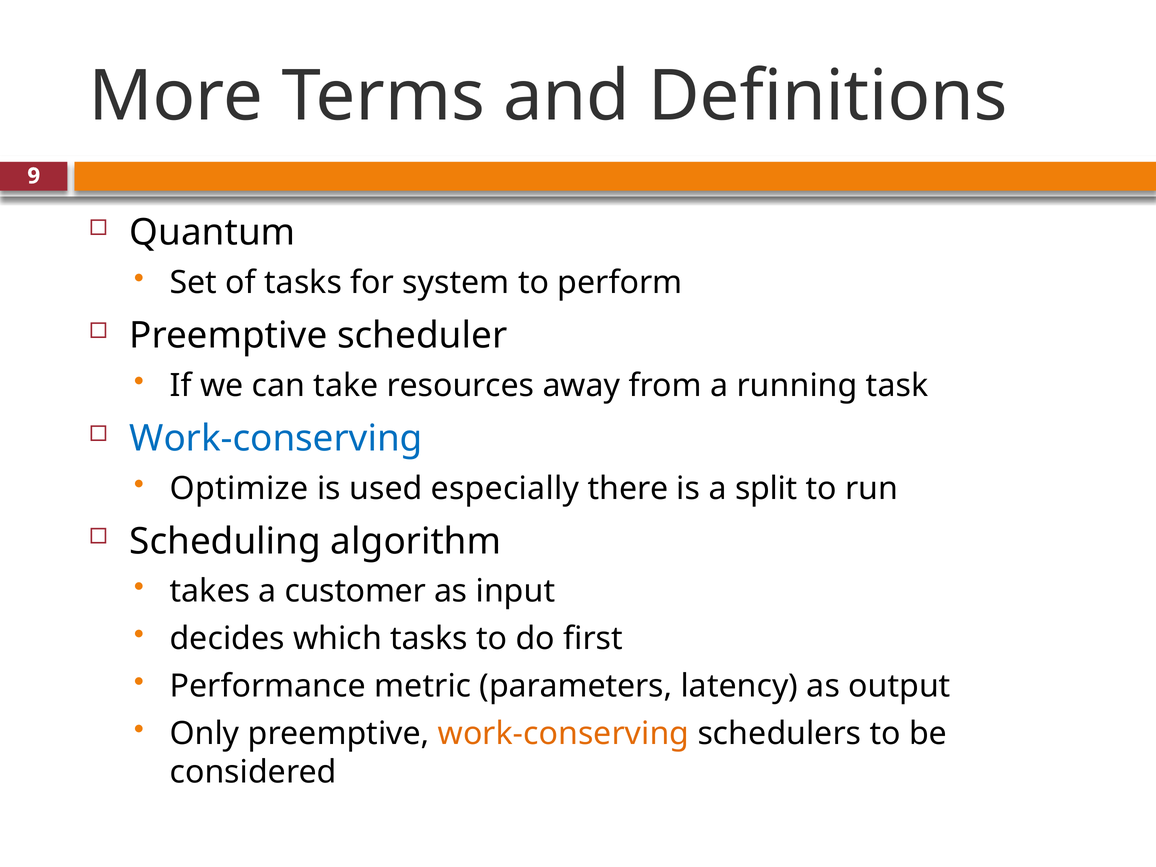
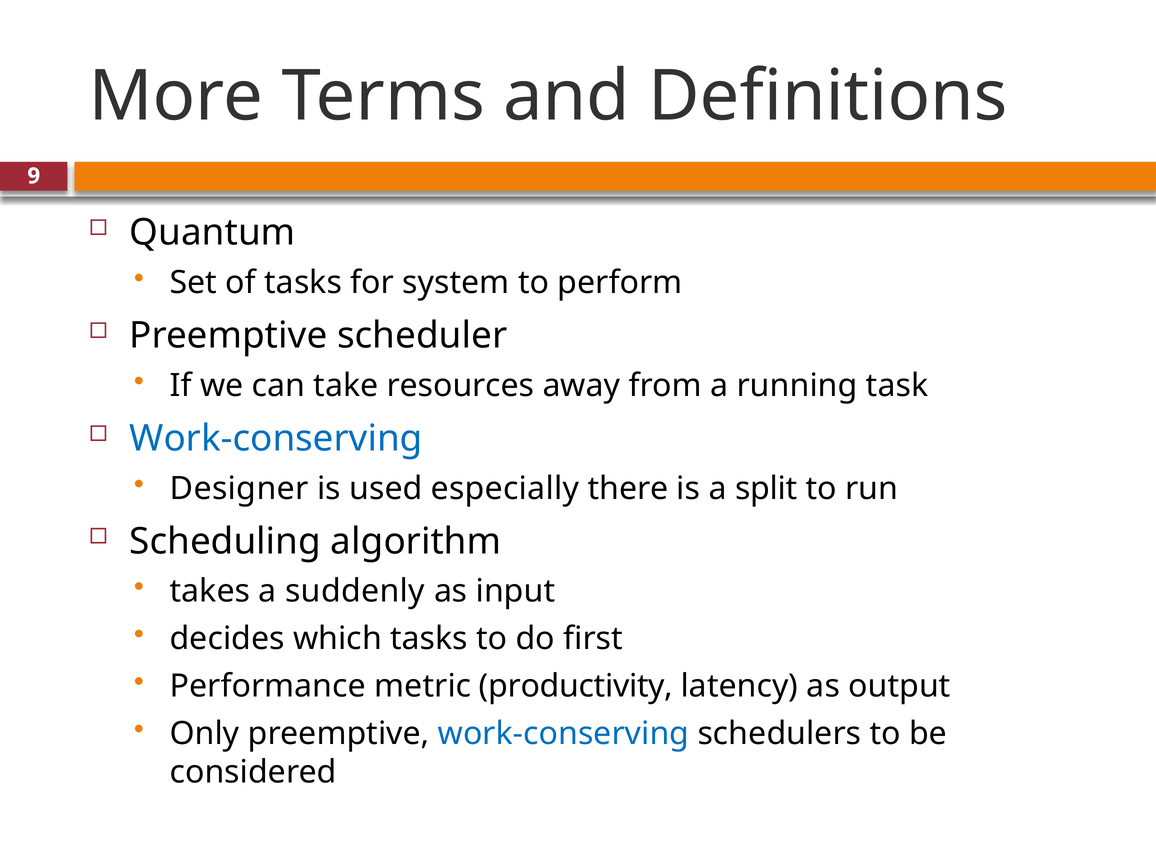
Optimize: Optimize -> Designer
customer: customer -> suddenly
parameters: parameters -> productivity
work-conserving at (563, 733) colour: orange -> blue
